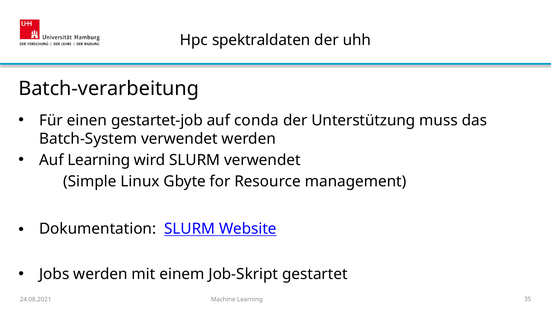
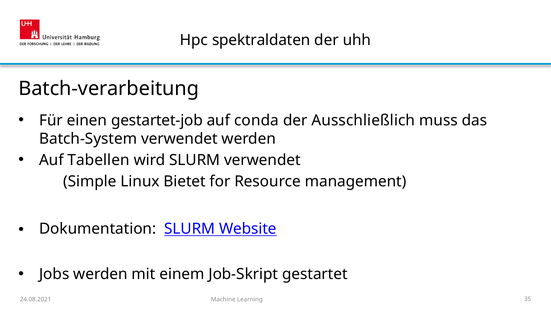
Unterstützung: Unterstützung -> Ausschließlich
Auf Learning: Learning -> Tabellen
Gbyte: Gbyte -> Bietet
